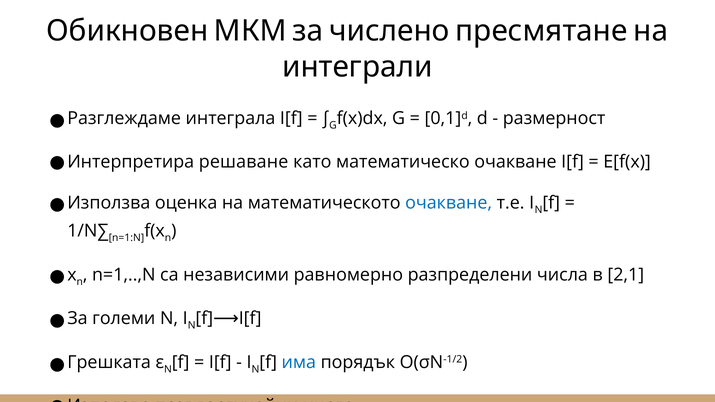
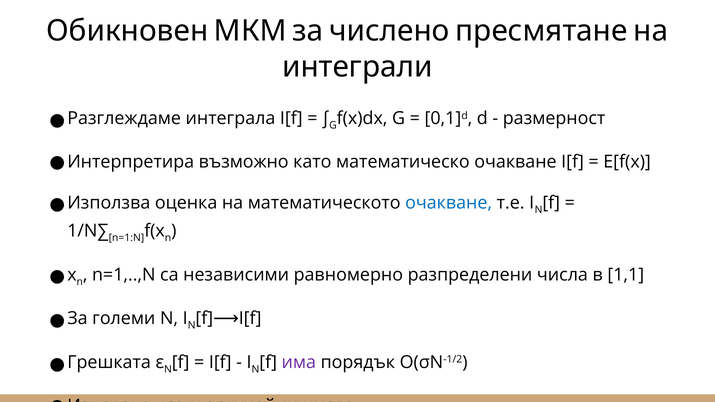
решаване: решаване -> възможно
2,1: 2,1 -> 1,1
има colour: blue -> purple
